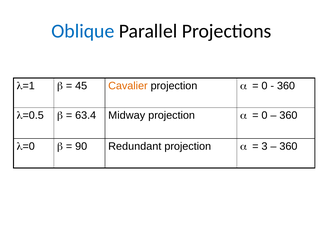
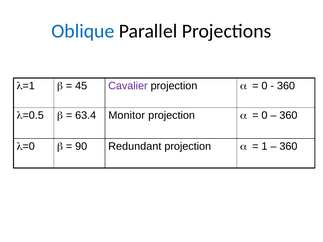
Cavalier colour: orange -> purple
Midway: Midway -> Monitor
3: 3 -> 1
